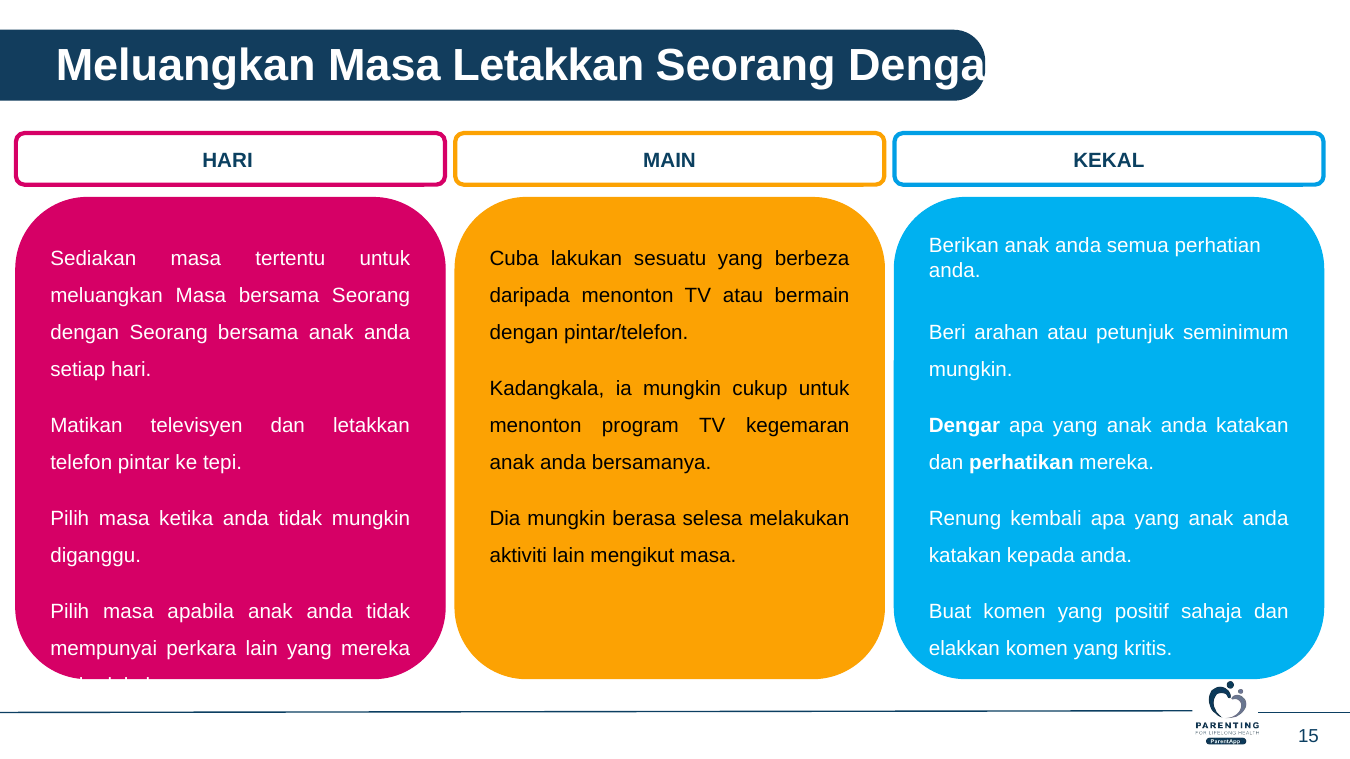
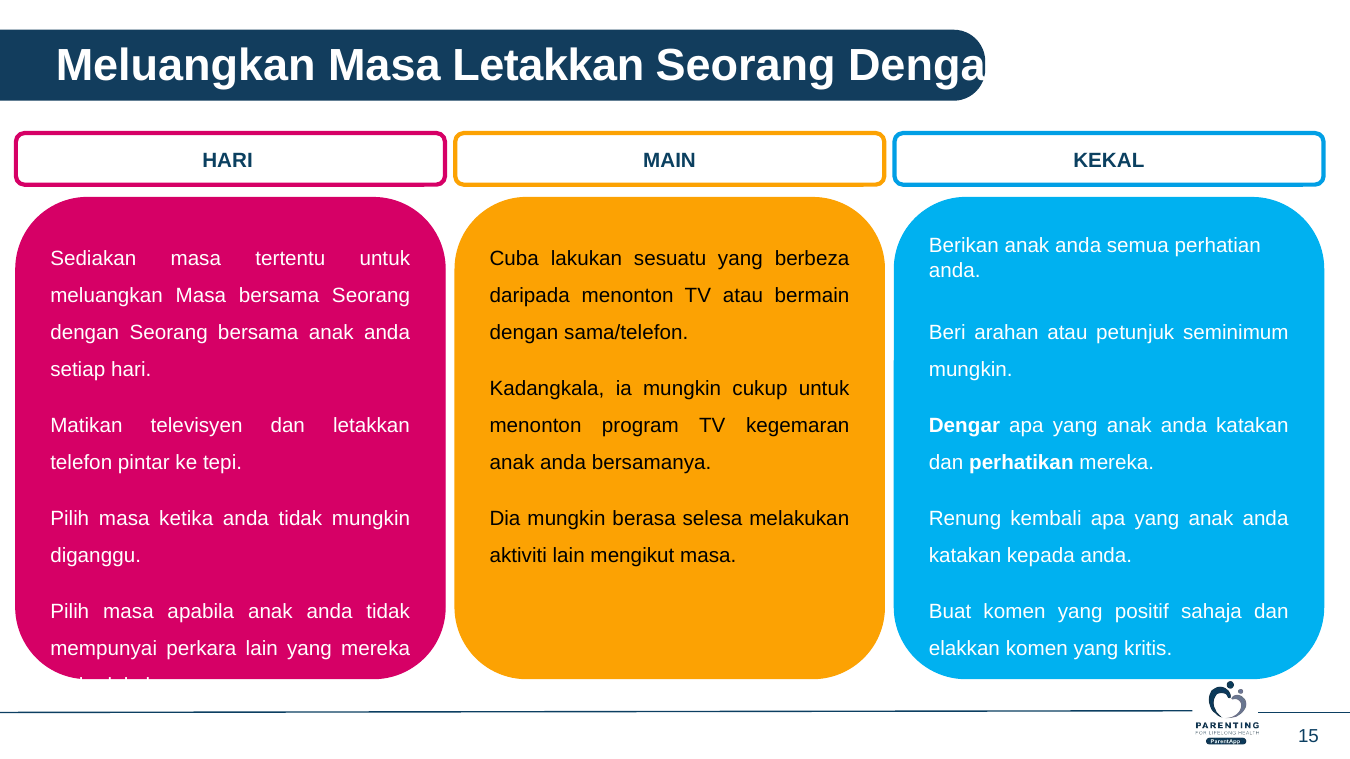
pintar/telefon: pintar/telefon -> sama/telefon
